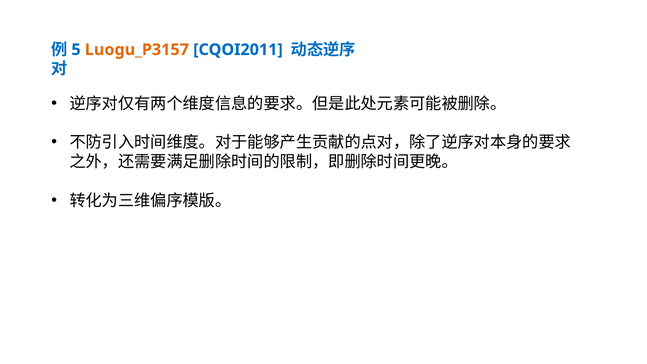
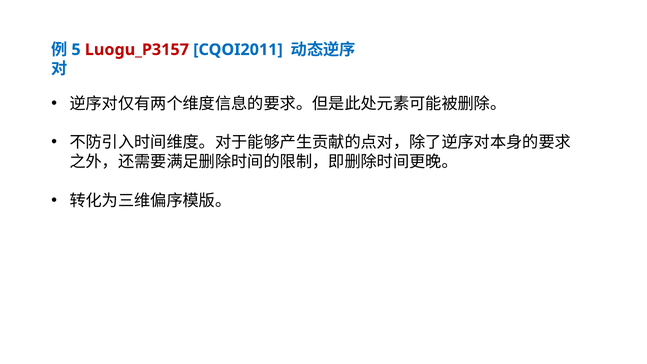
Luogu_P3157 colour: orange -> red
